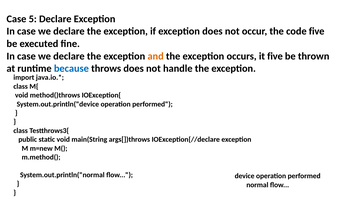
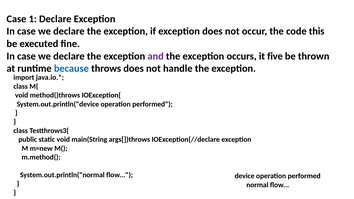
5: 5 -> 1
code five: five -> this
and colour: orange -> purple
